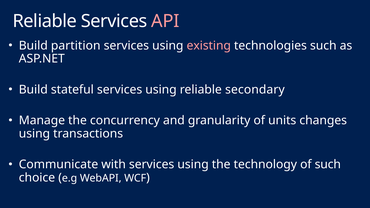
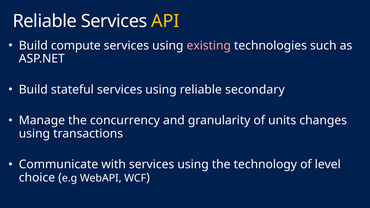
API colour: pink -> yellow
partition: partition -> compute
of such: such -> level
